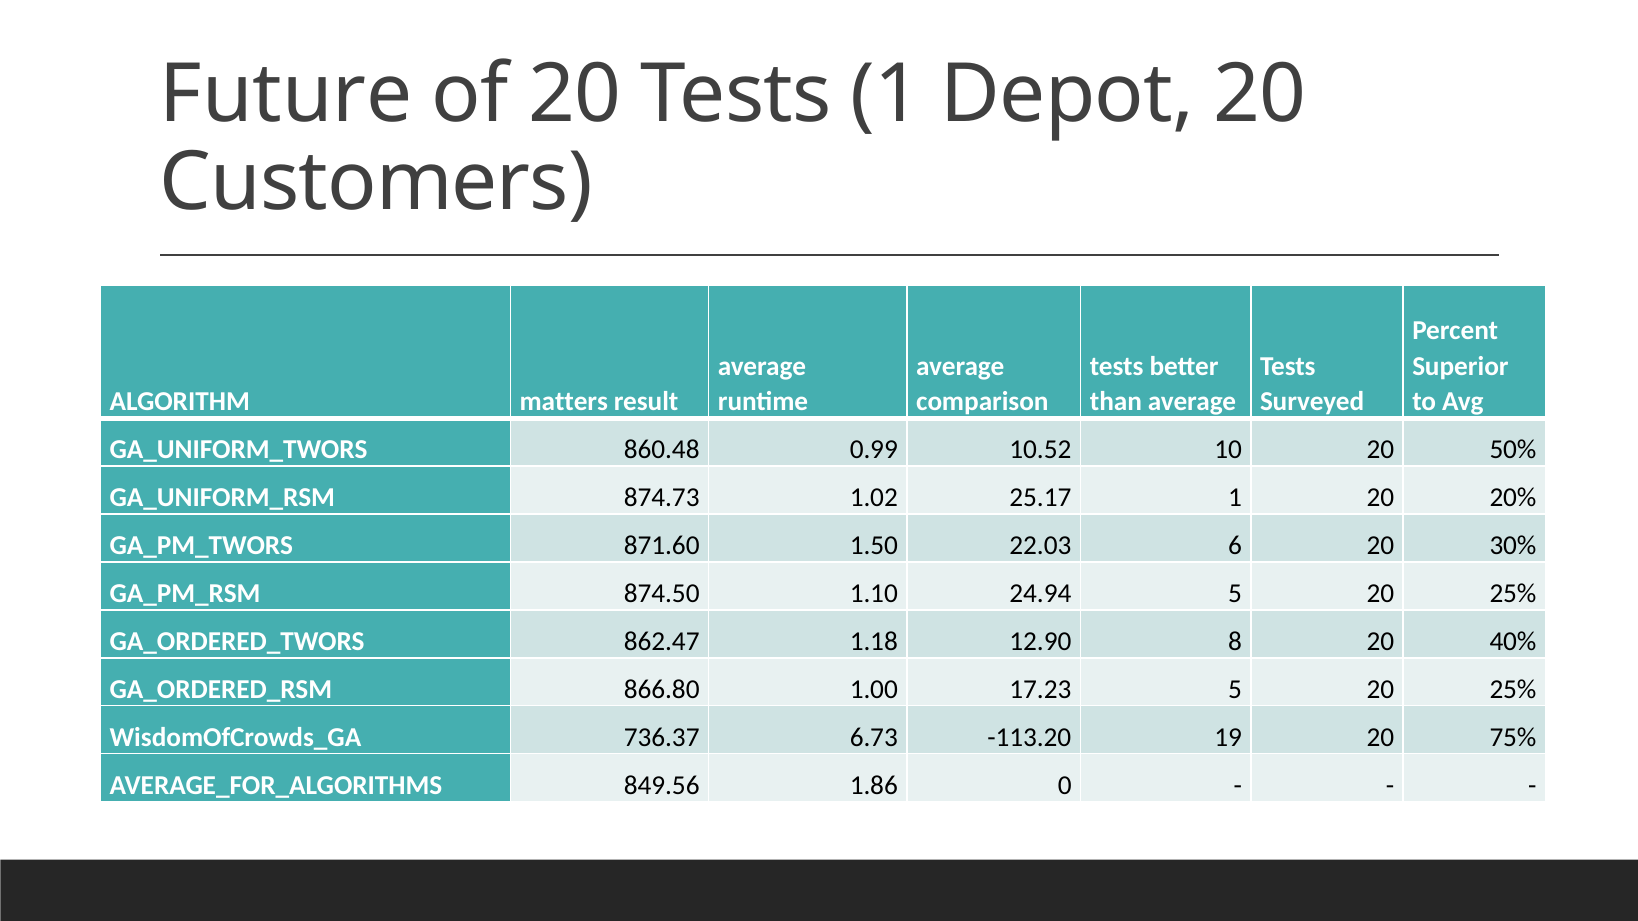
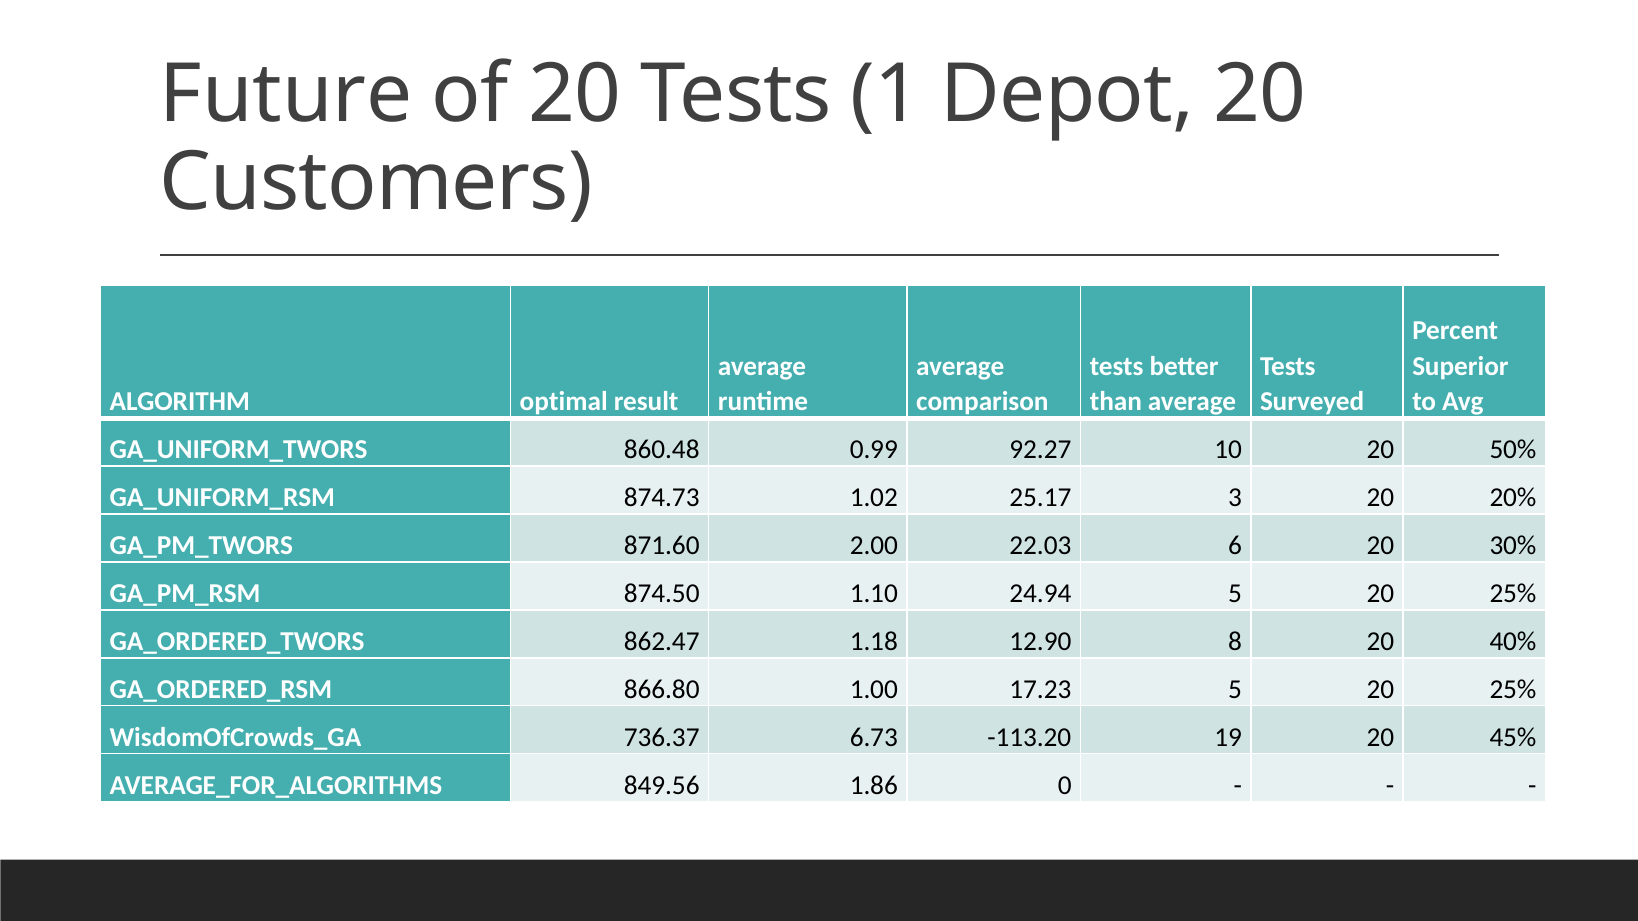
matters: matters -> optimal
10.52: 10.52 -> 92.27
25.17 1: 1 -> 3
1.50: 1.50 -> 2.00
75%: 75% -> 45%
